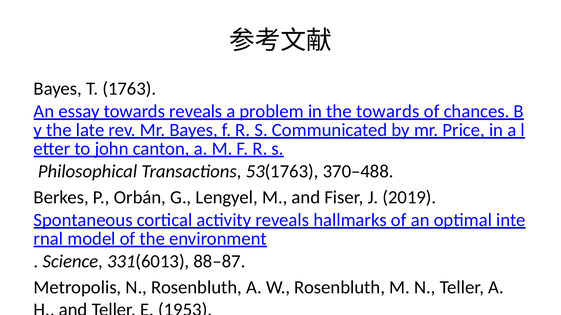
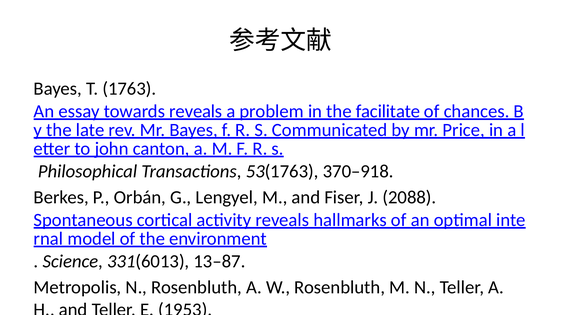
the towards: towards -> facilitate
370–488: 370–488 -> 370–918
2019: 2019 -> 2088
88–87: 88–87 -> 13–87
